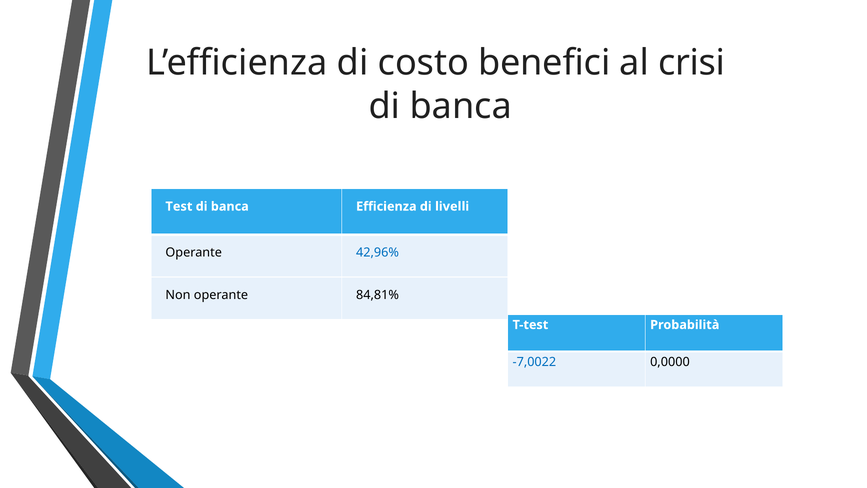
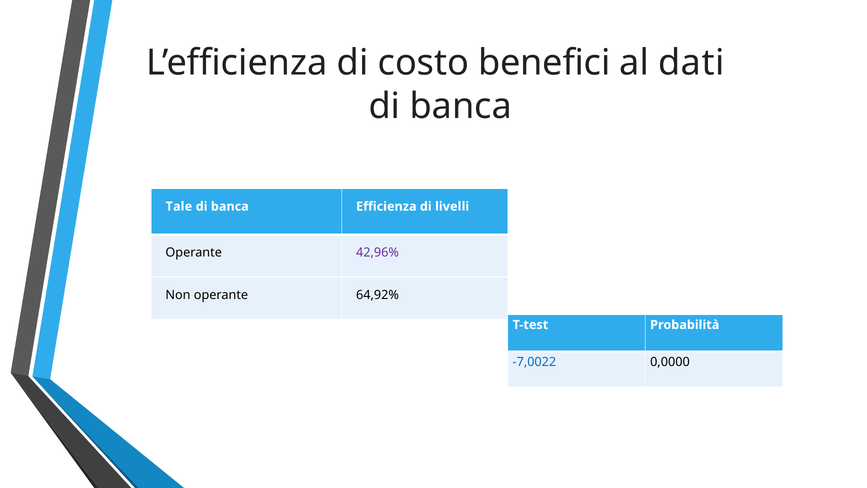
crisi: crisi -> dati
Test: Test -> Tale
42,96% colour: blue -> purple
84,81%: 84,81% -> 64,92%
